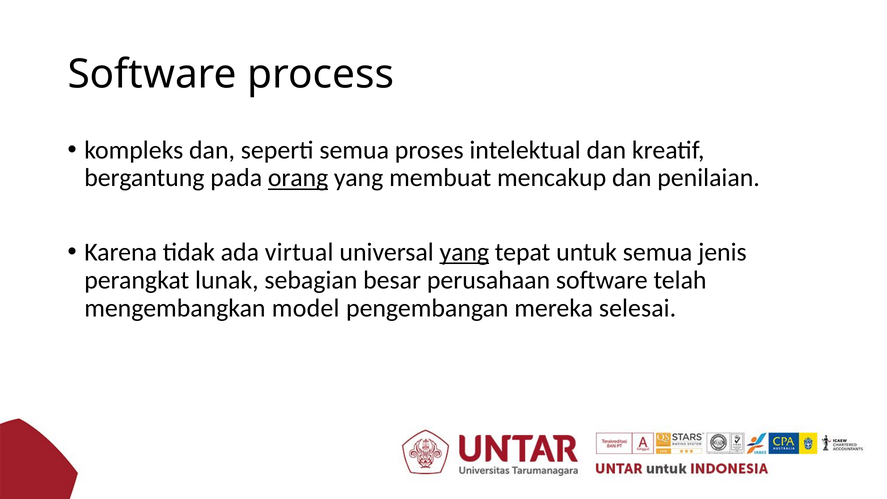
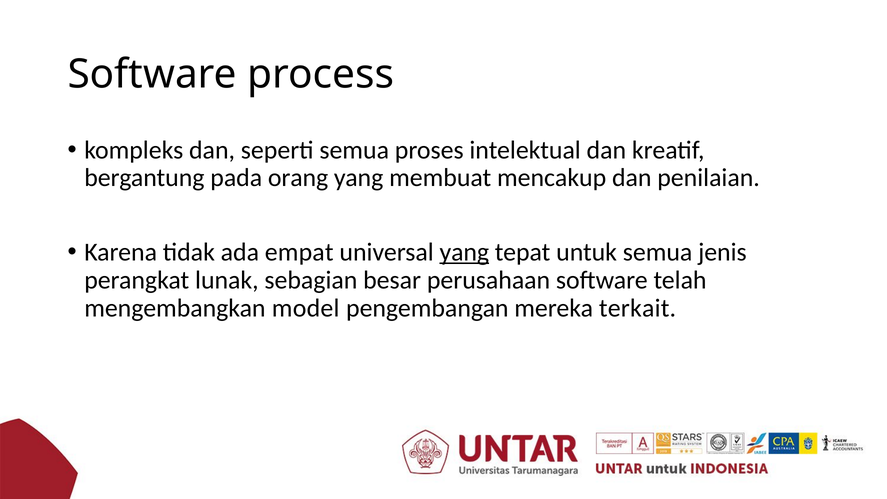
orang underline: present -> none
virtual: virtual -> empat
selesai: selesai -> terkait
